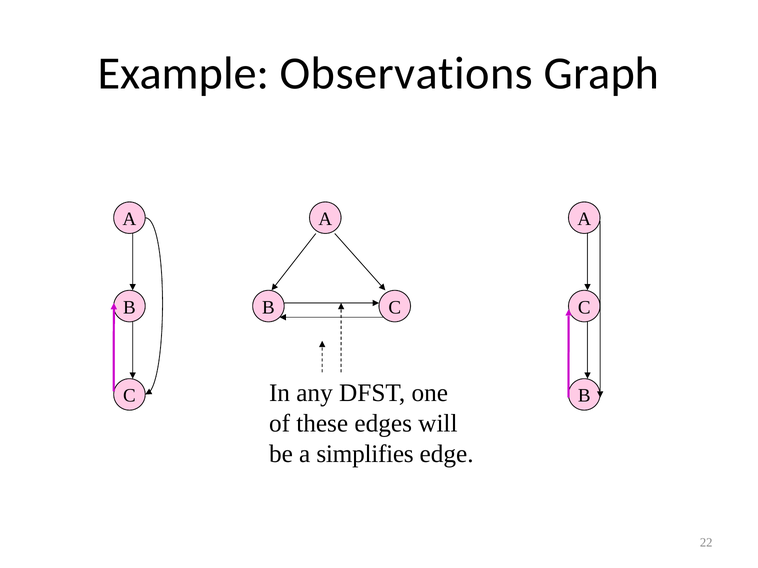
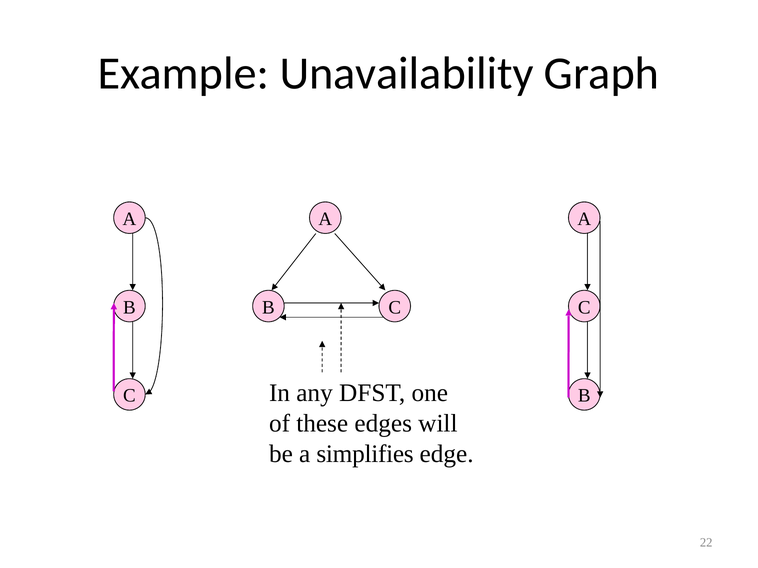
Observations: Observations -> Unavailability
